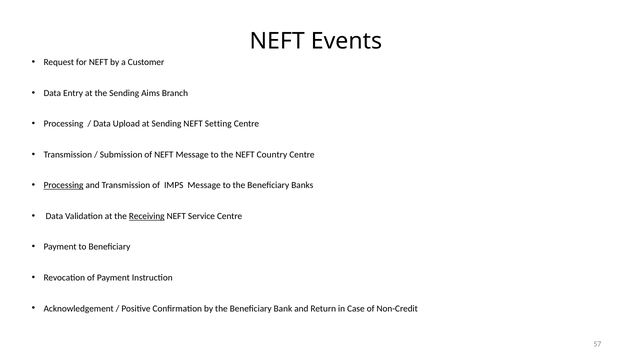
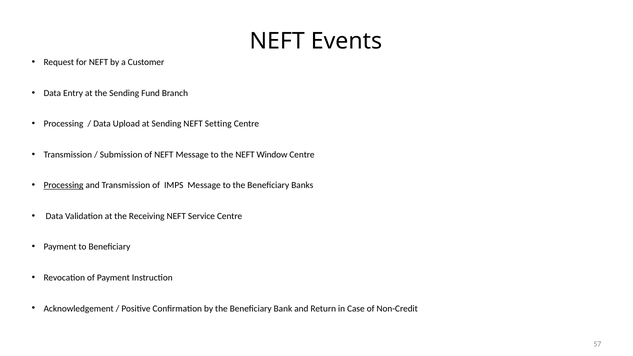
Aims: Aims -> Fund
Country: Country -> Window
Receiving underline: present -> none
